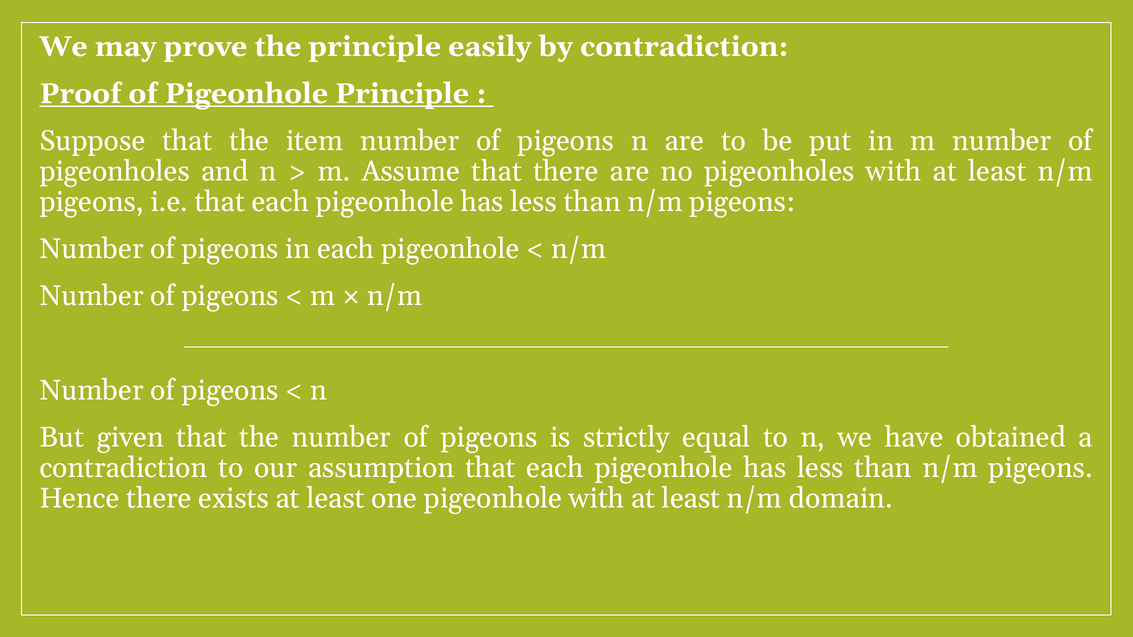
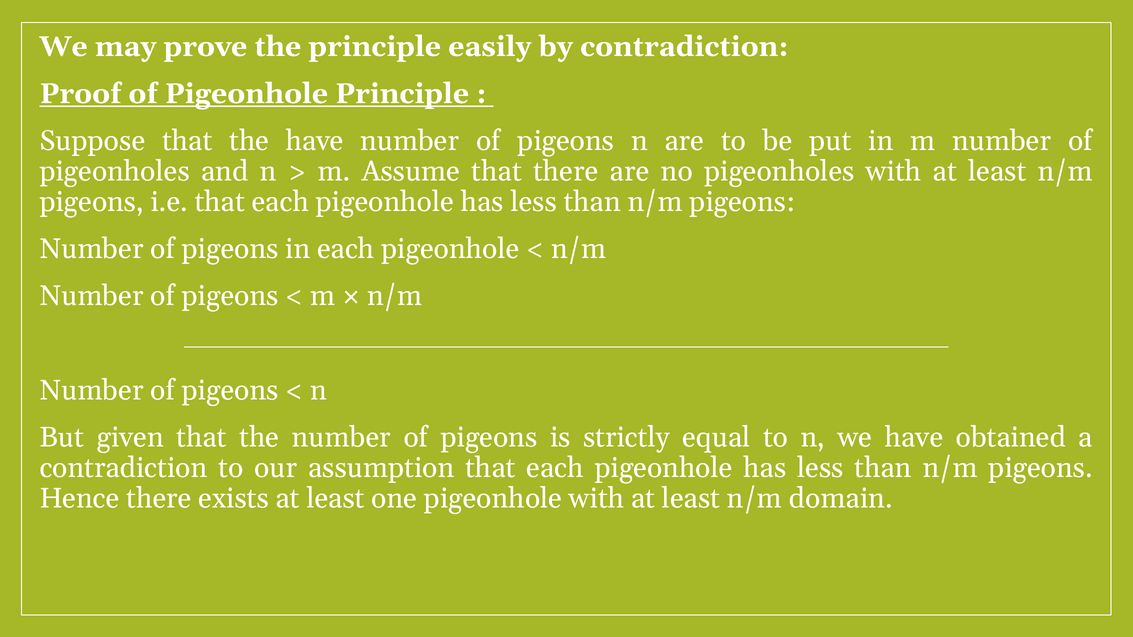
the item: item -> have
